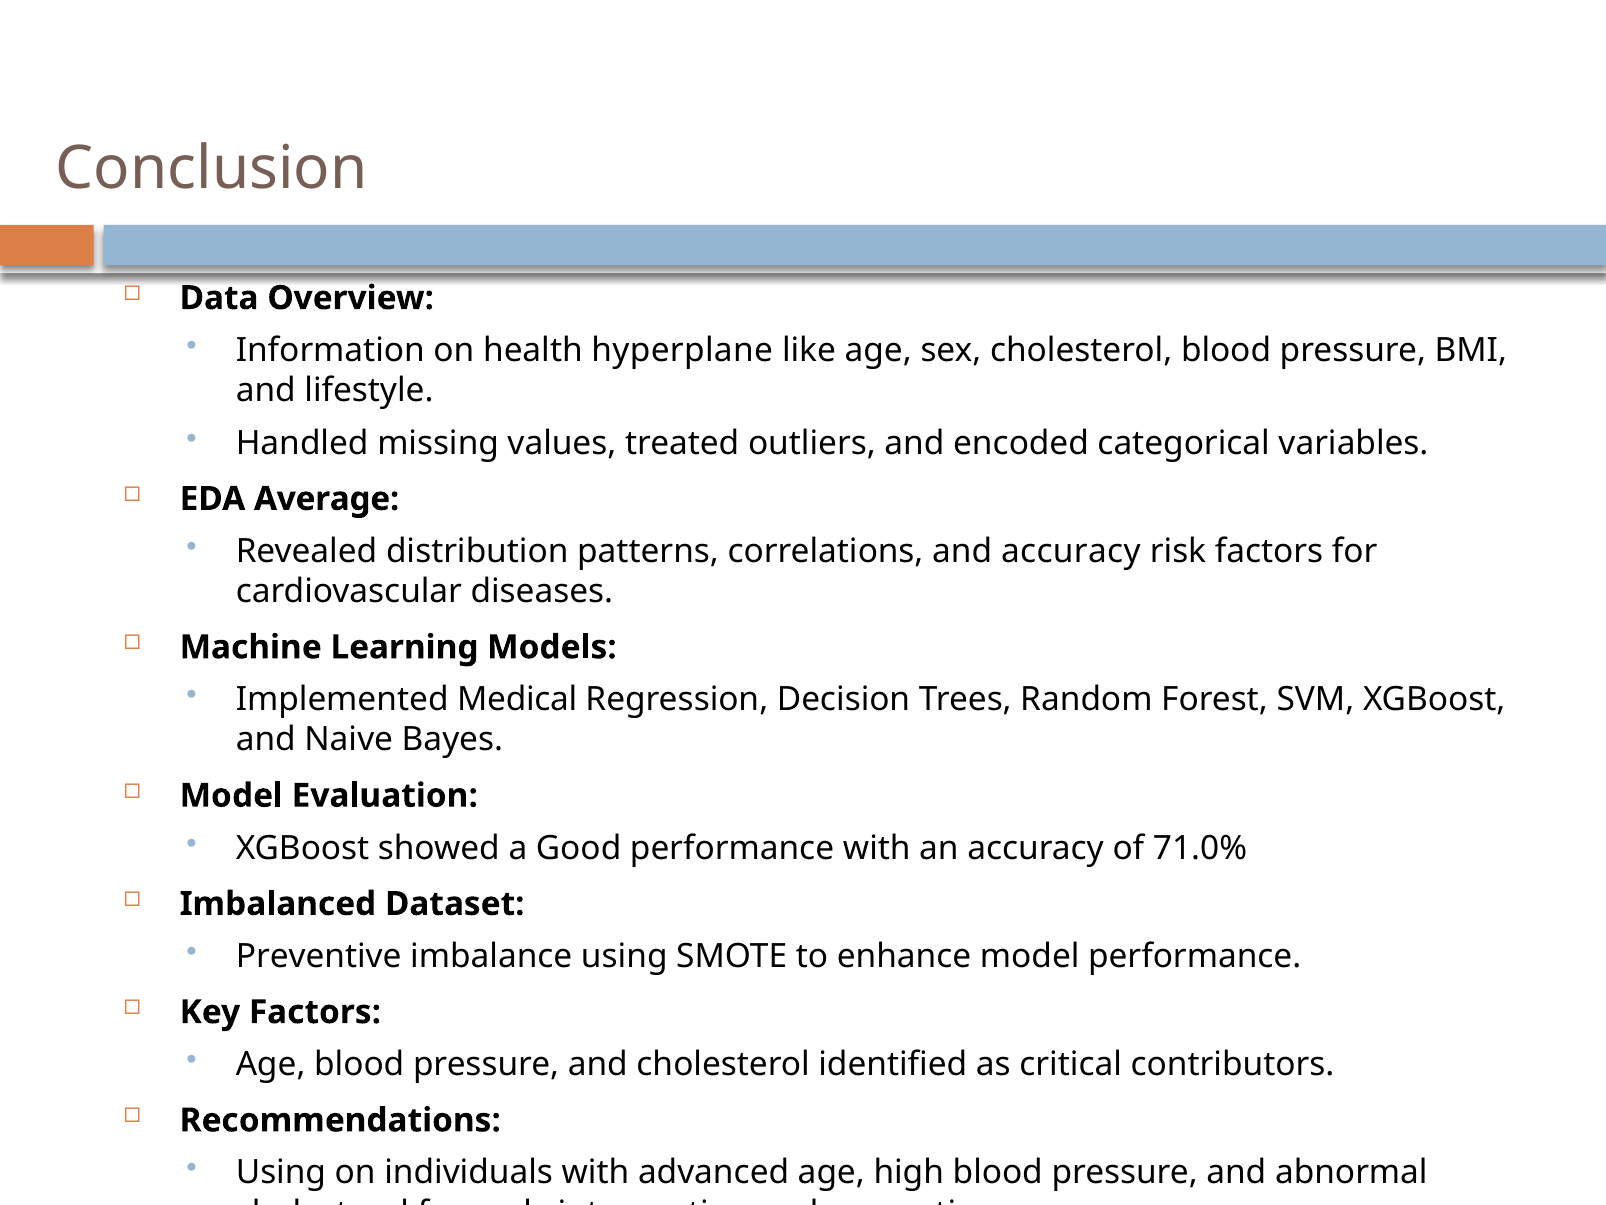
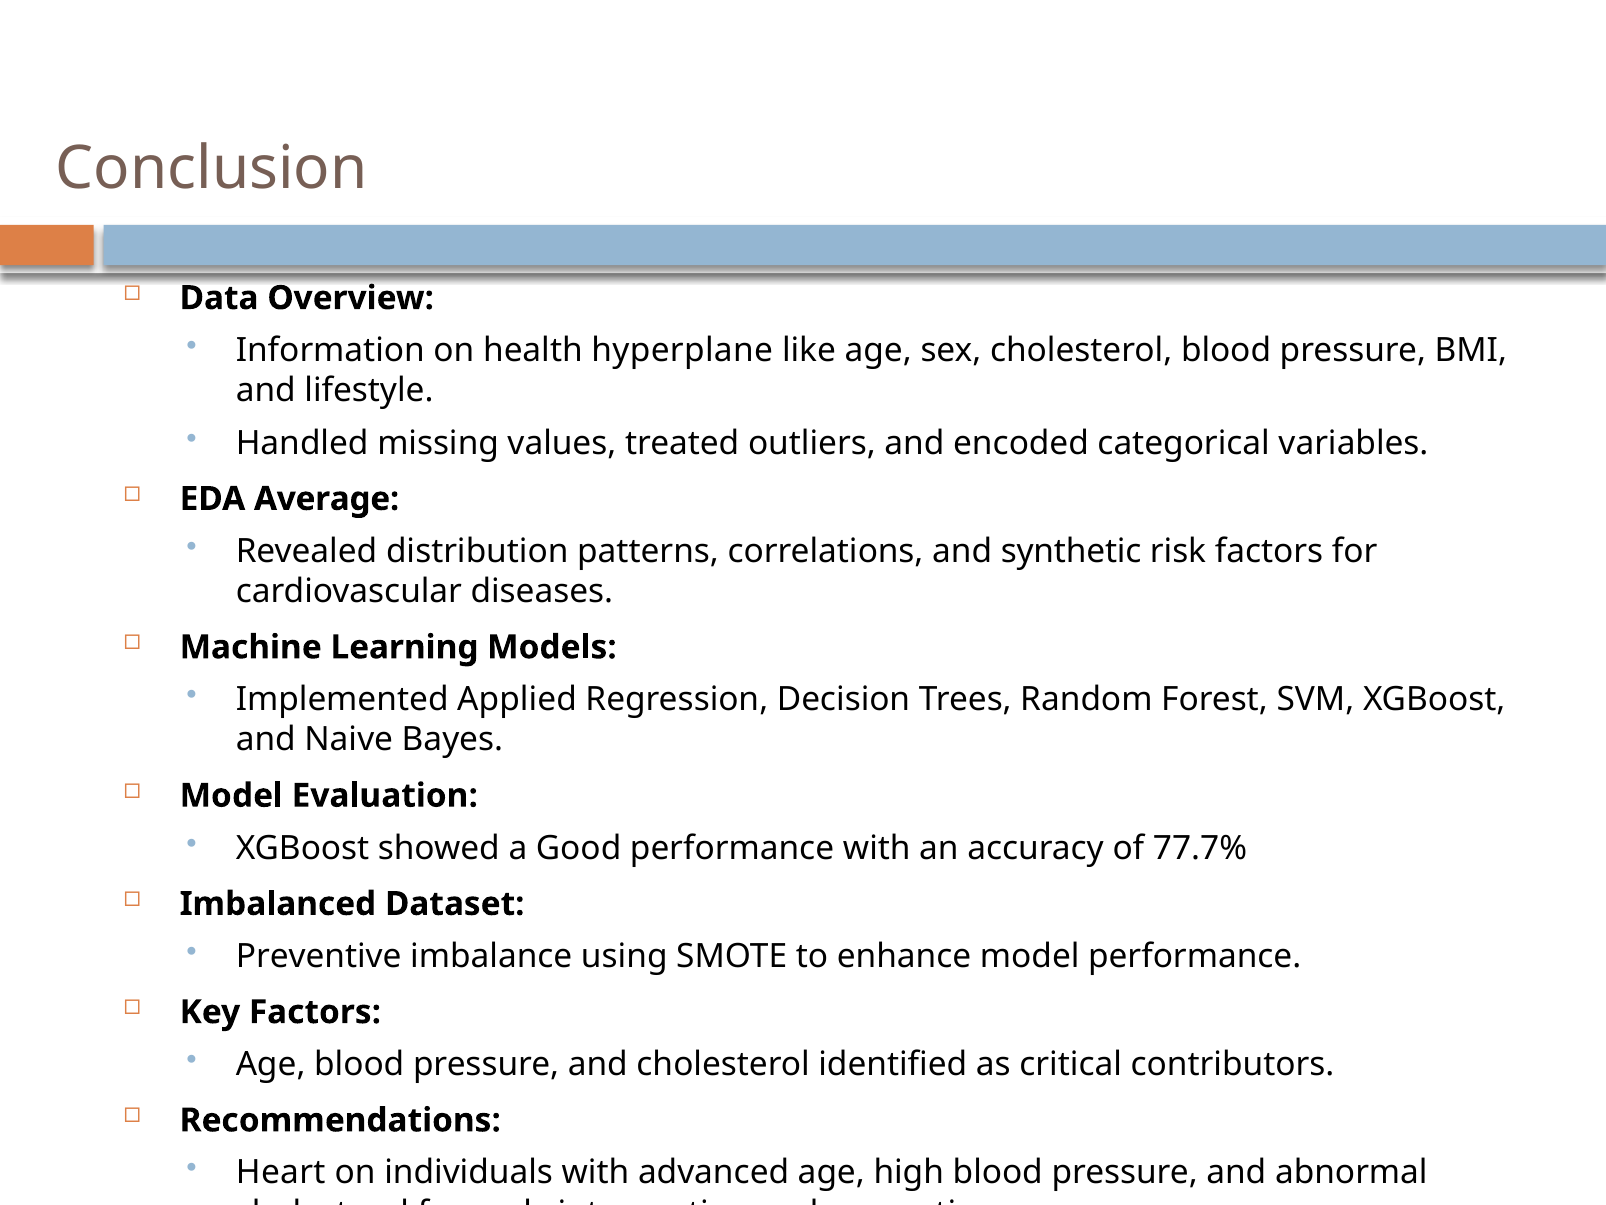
and accuracy: accuracy -> synthetic
Medical: Medical -> Applied
71.0%: 71.0% -> 77.7%
Using at (281, 1172): Using -> Heart
